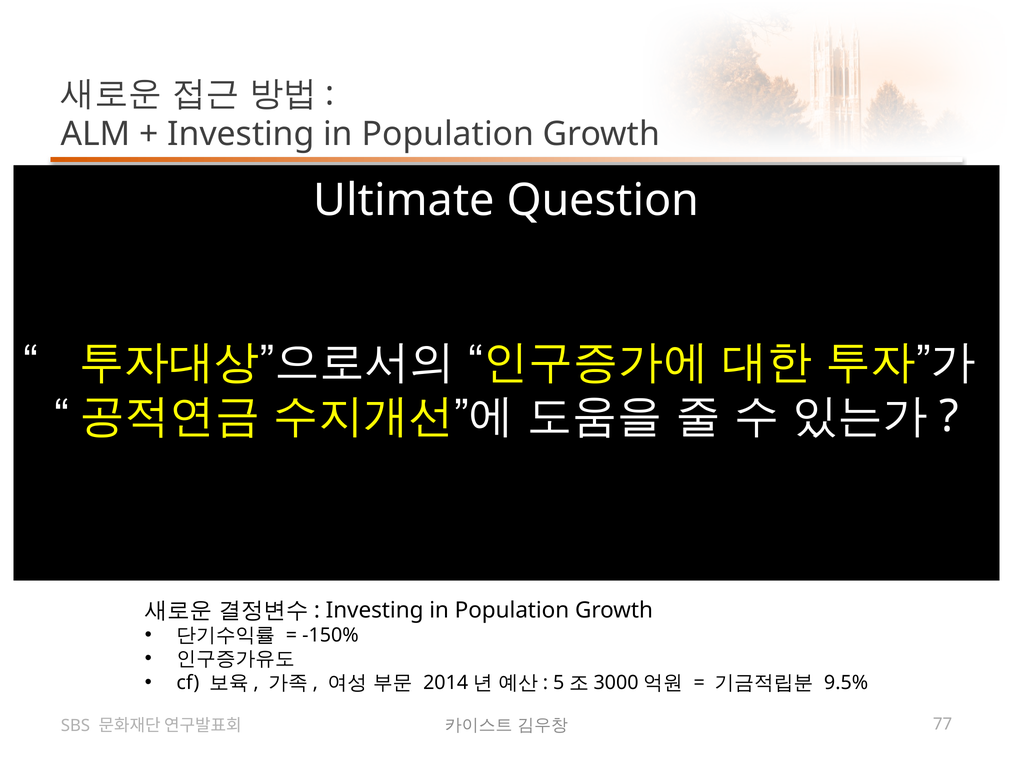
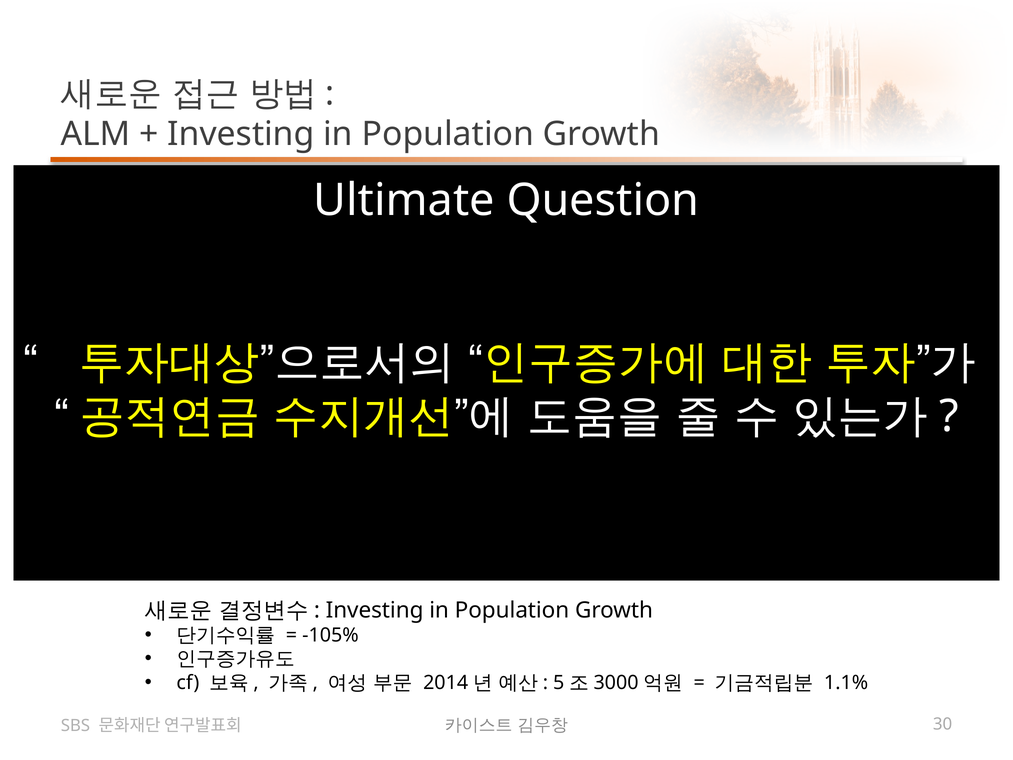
-150%: -150% -> -105%
9.5%: 9.5% -> 1.1%
77: 77 -> 30
